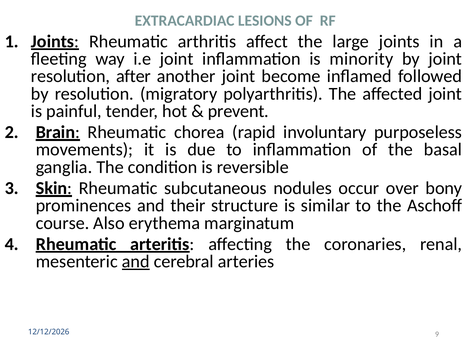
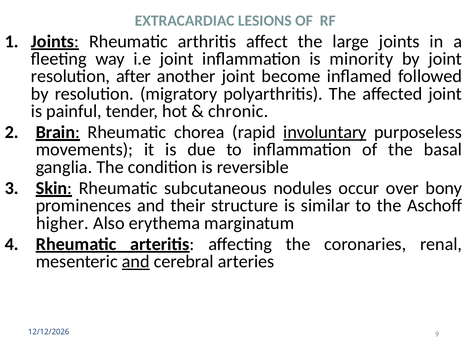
prevent: prevent -> chronic
involuntary underline: none -> present
course: course -> higher
